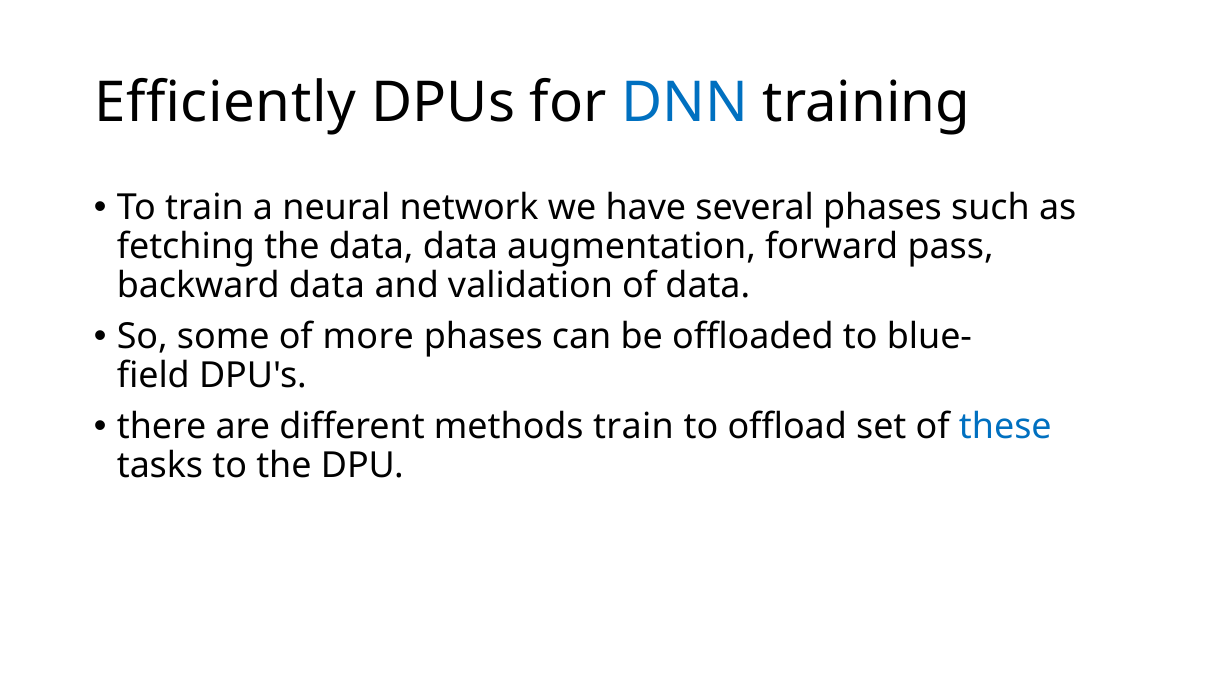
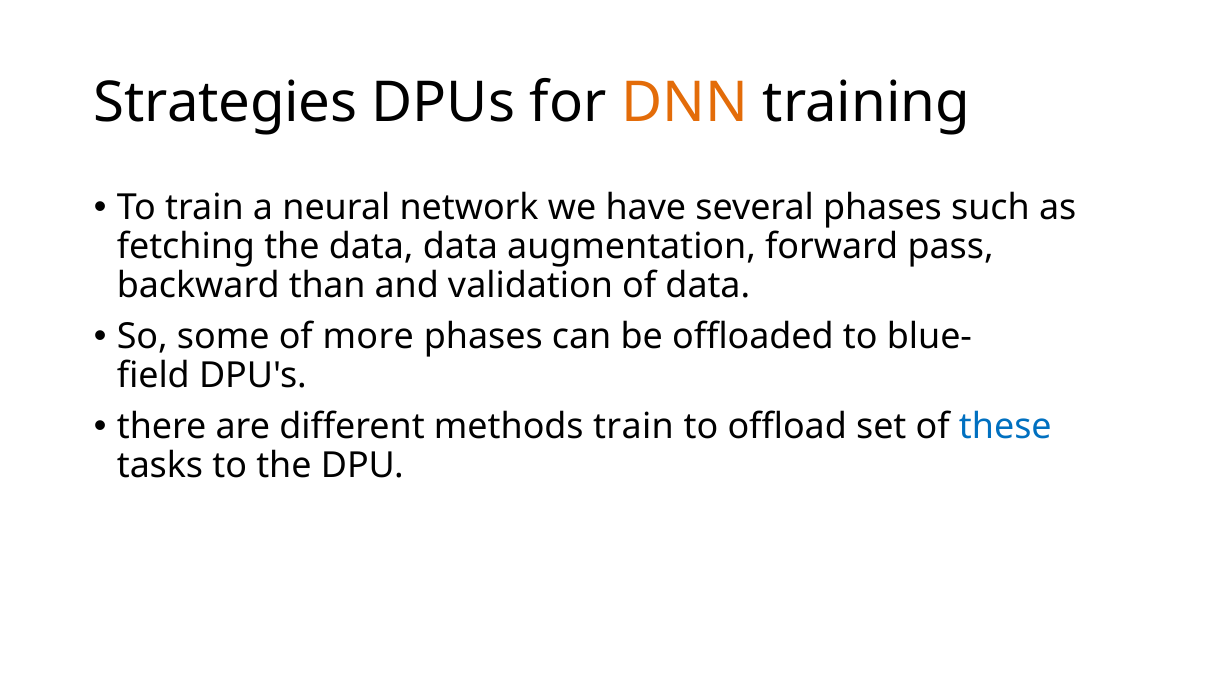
Efﬁciently: Efﬁciently -> Strategies
DNN colour: blue -> orange
backward data: data -> than
